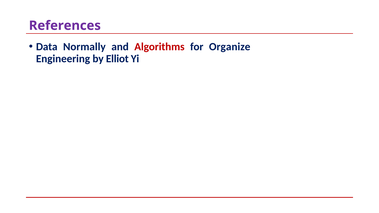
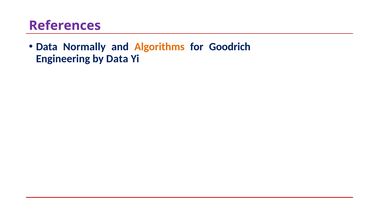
Algorithms colour: red -> orange
Organize: Organize -> Goodrich
by Elliot: Elliot -> Data
